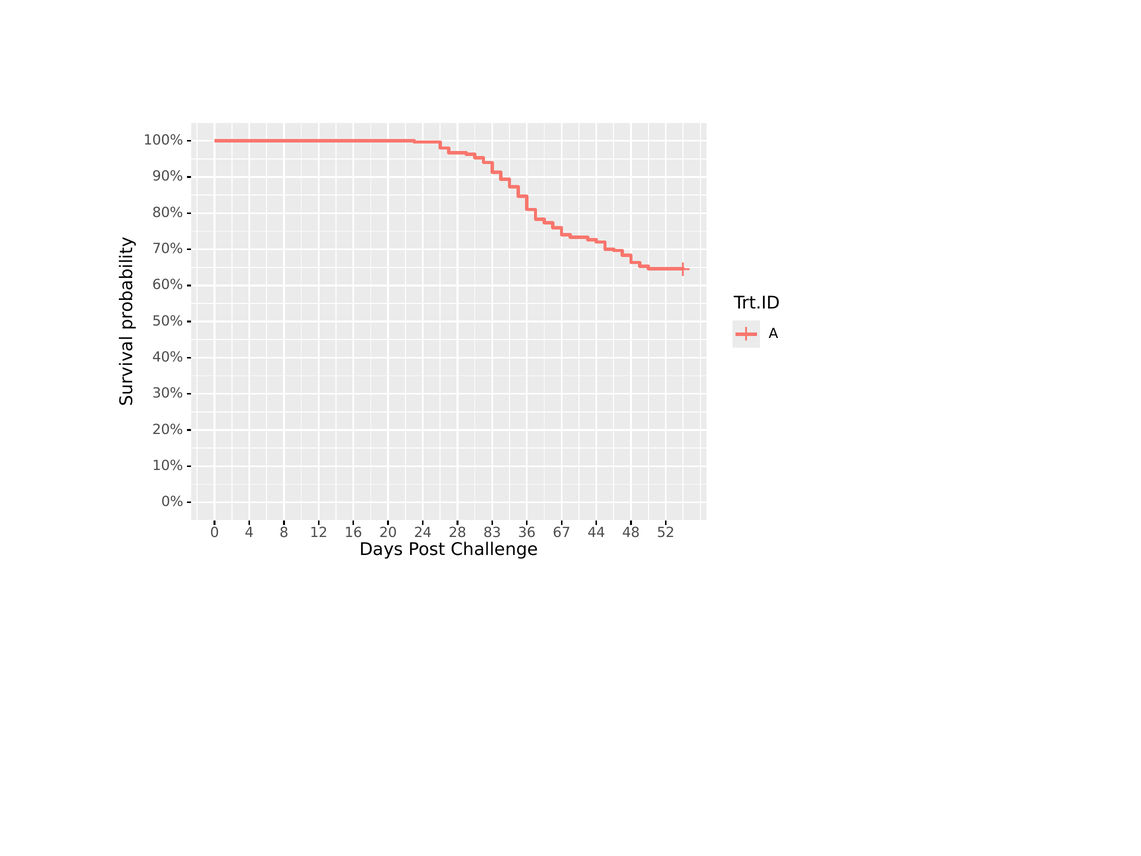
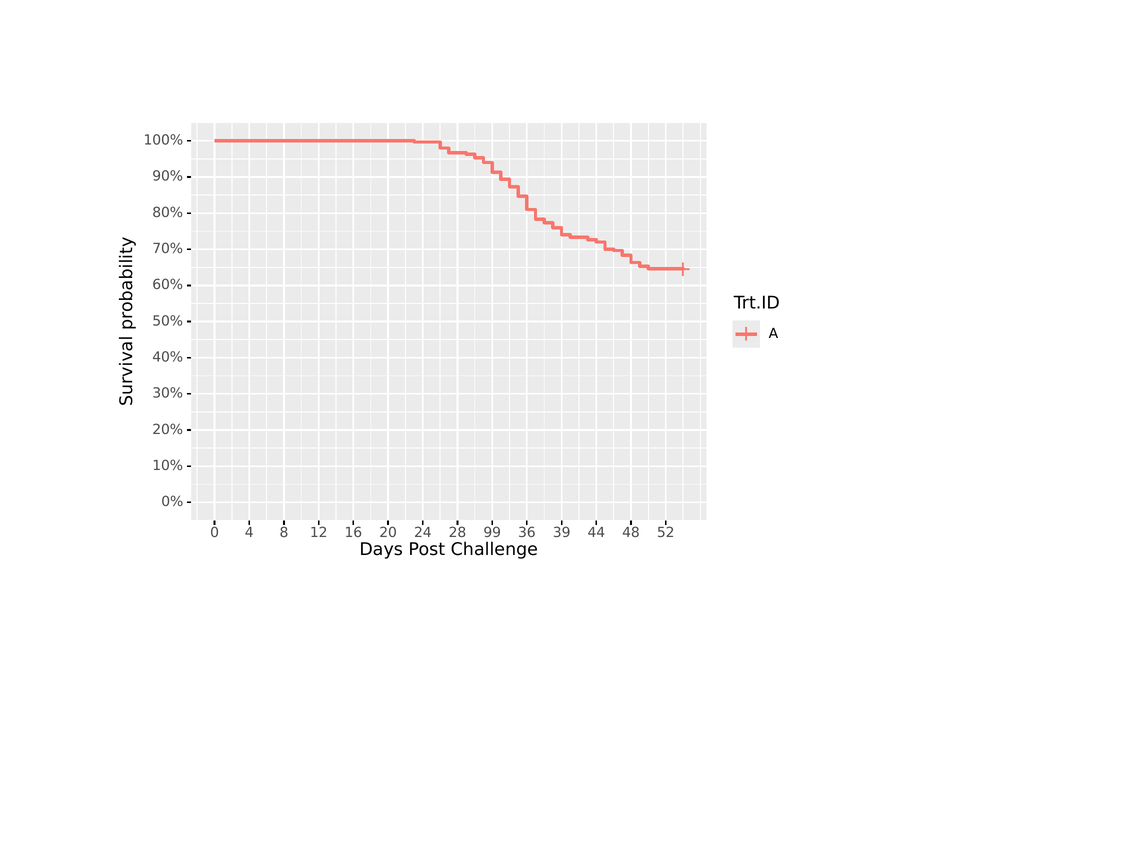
83: 83 -> 99
67: 67 -> 39
